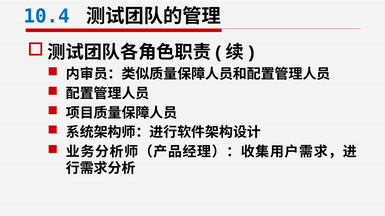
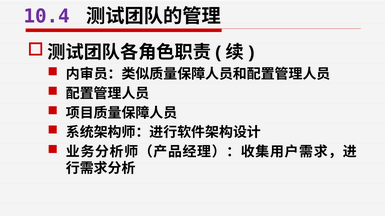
10.4 colour: blue -> purple
